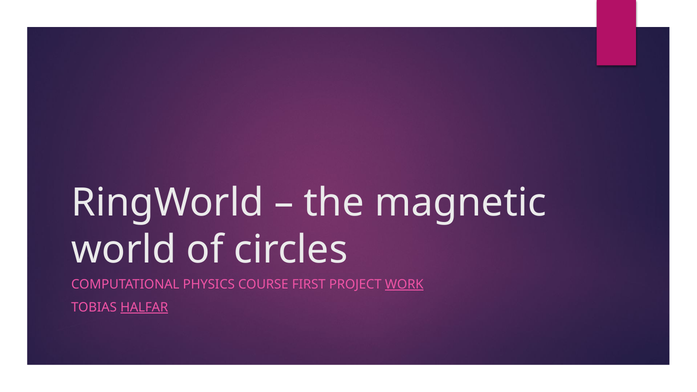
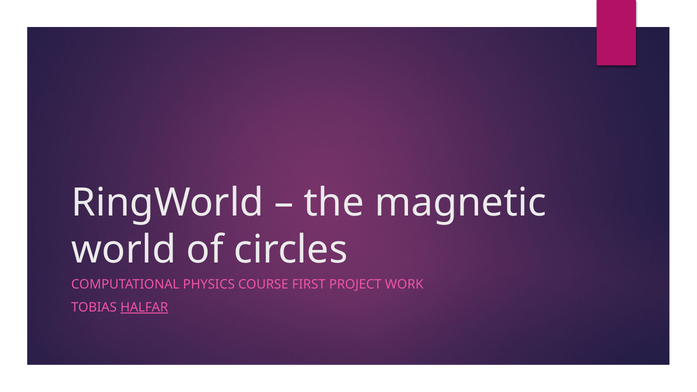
WORK underline: present -> none
